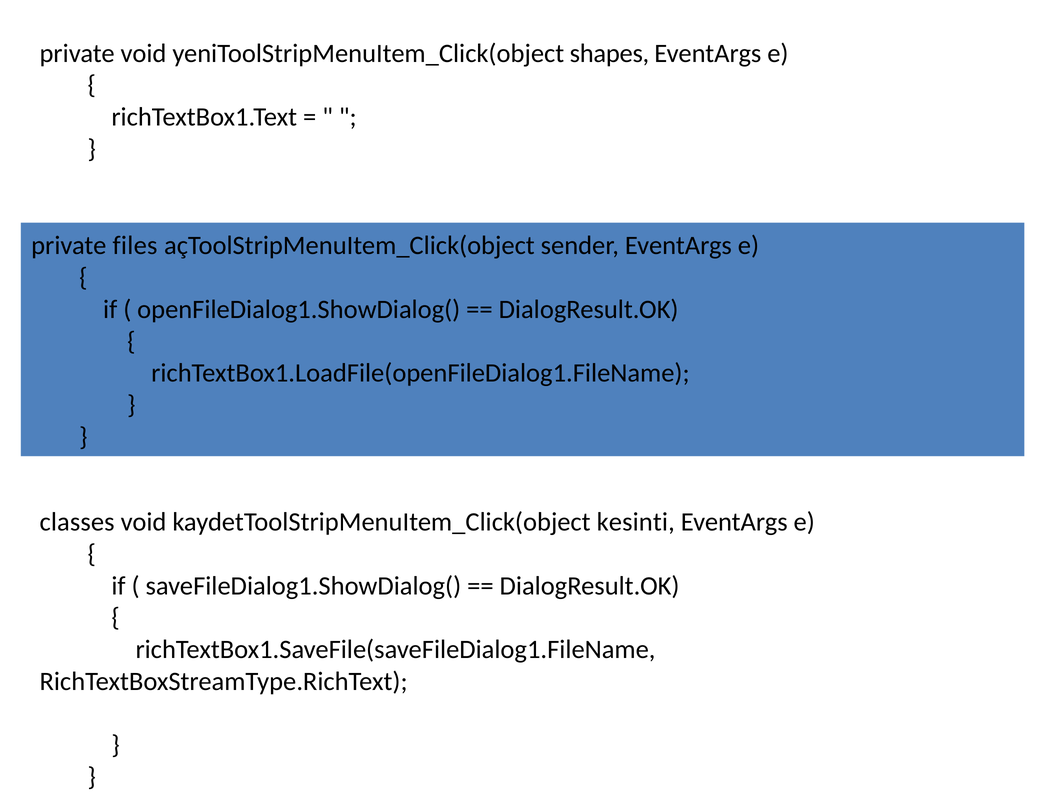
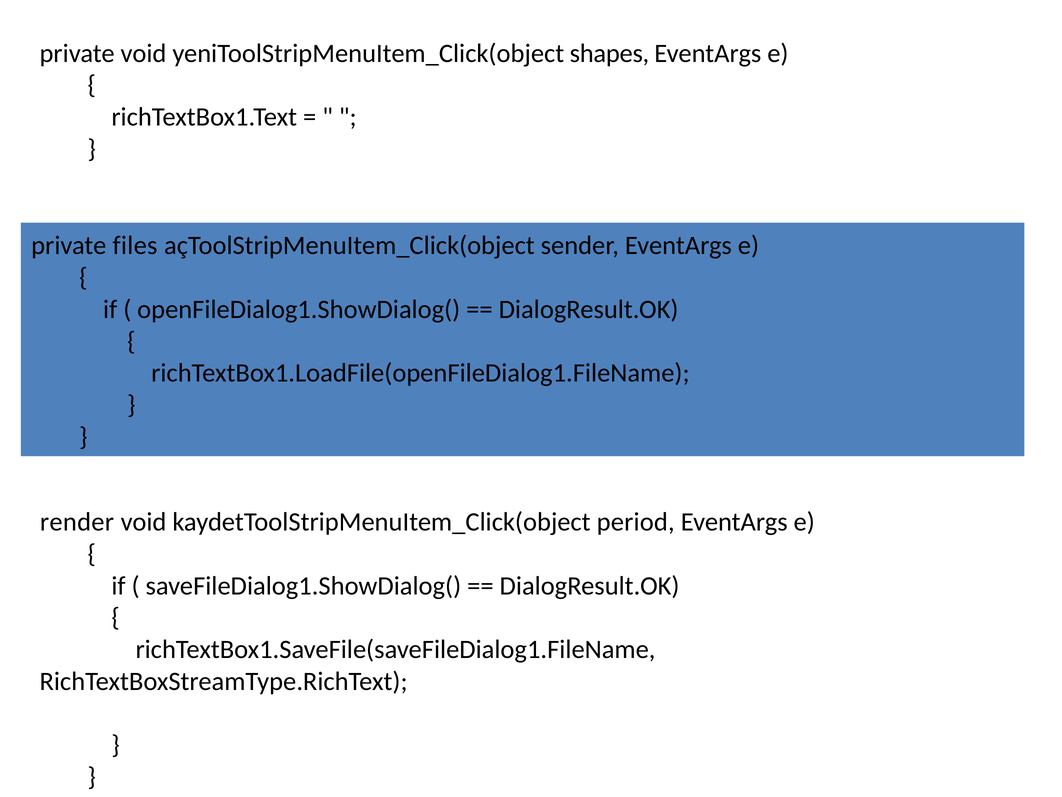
classes: classes -> render
kesinti: kesinti -> period
